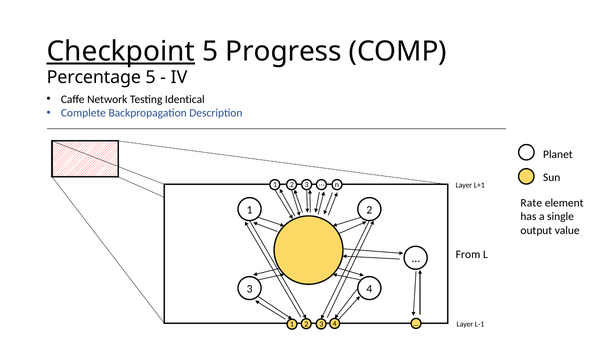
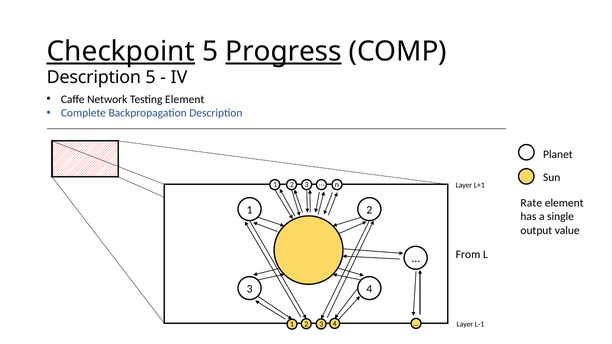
Progress underline: none -> present
Percentage at (94, 77): Percentage -> Description
Testing Identical: Identical -> Element
